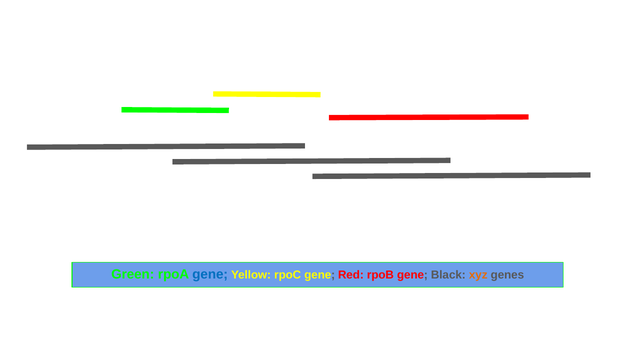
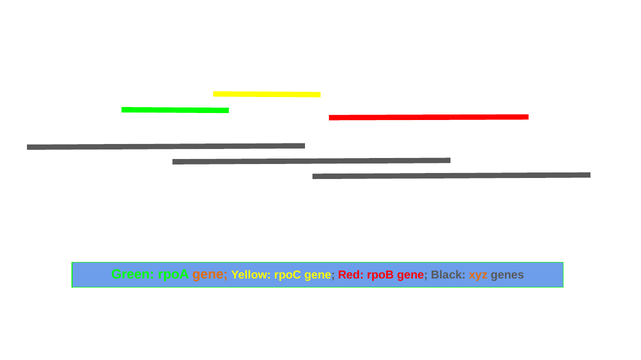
gene at (210, 275) colour: blue -> orange
